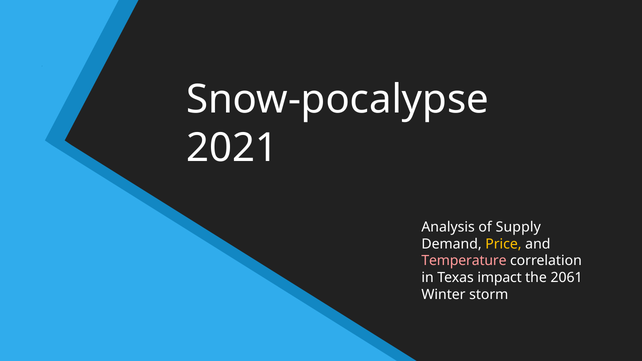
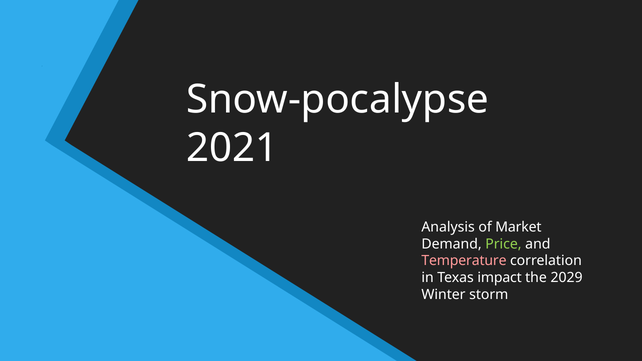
Supply: Supply -> Market
Price colour: yellow -> light green
2061: 2061 -> 2029
